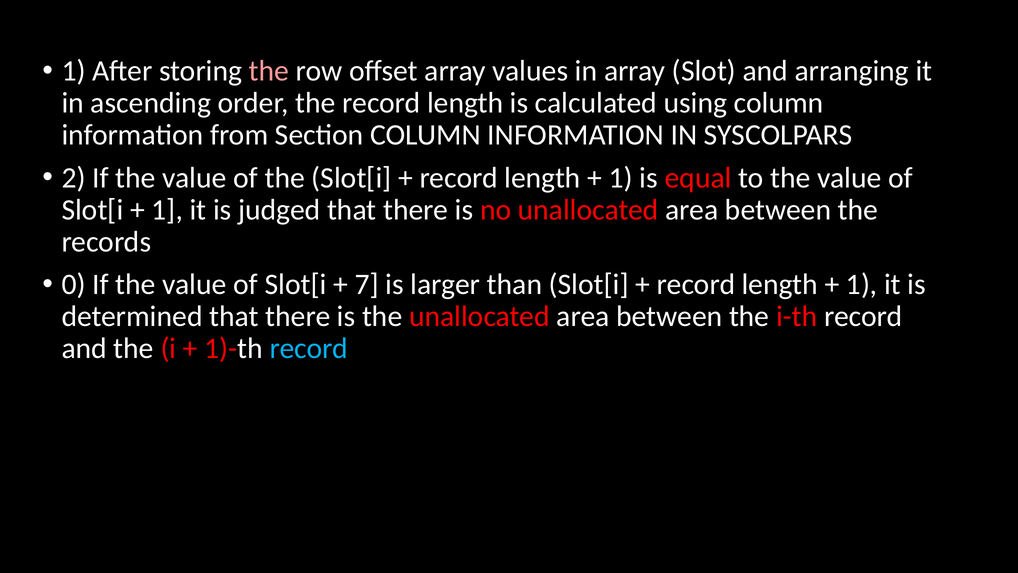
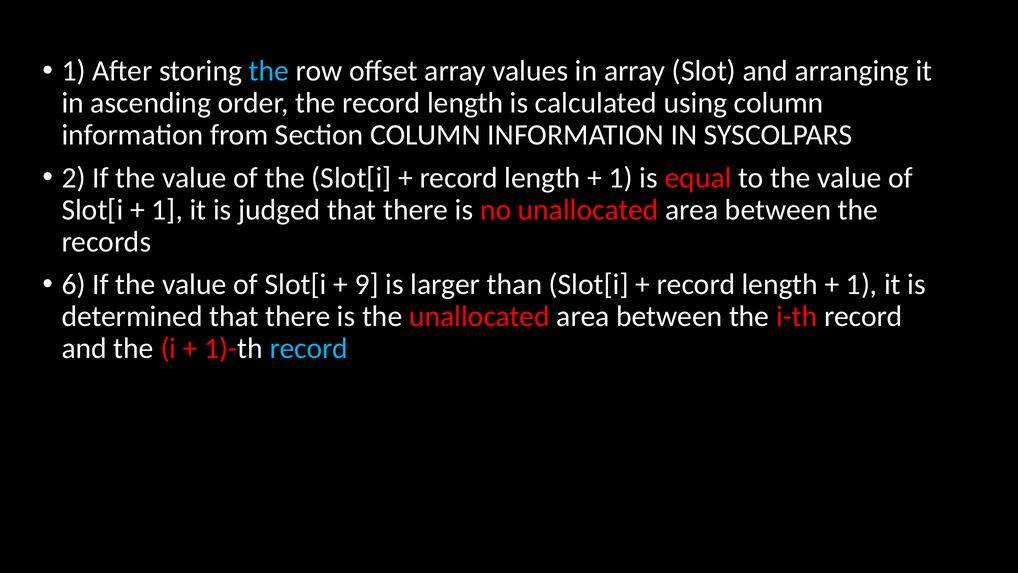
the at (269, 71) colour: pink -> light blue
0: 0 -> 6
7: 7 -> 9
